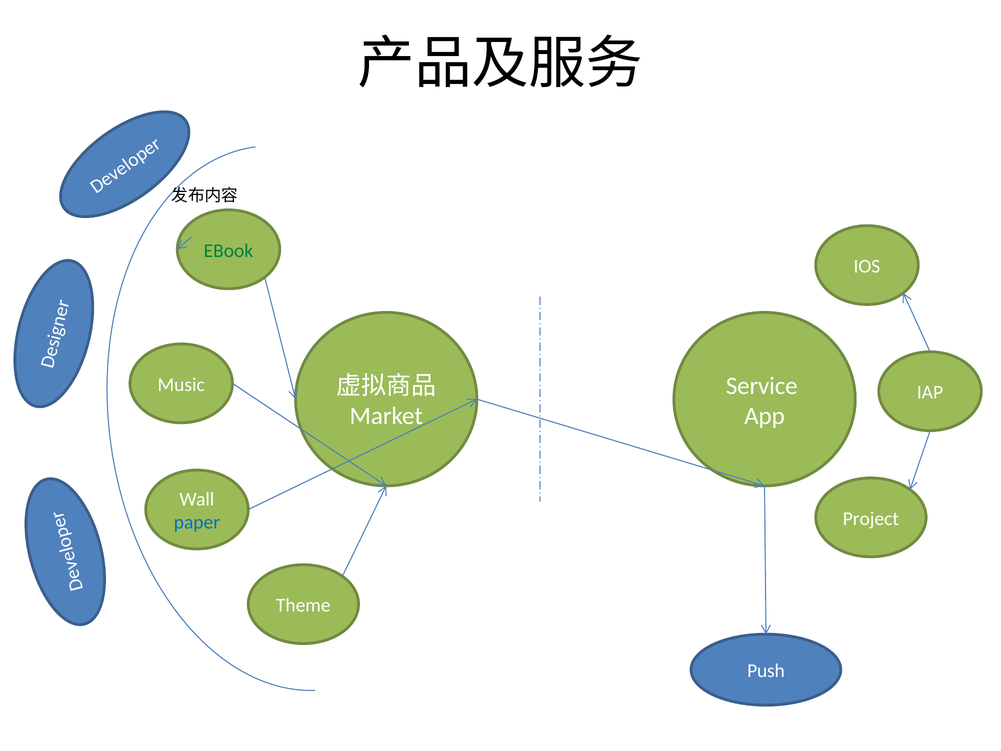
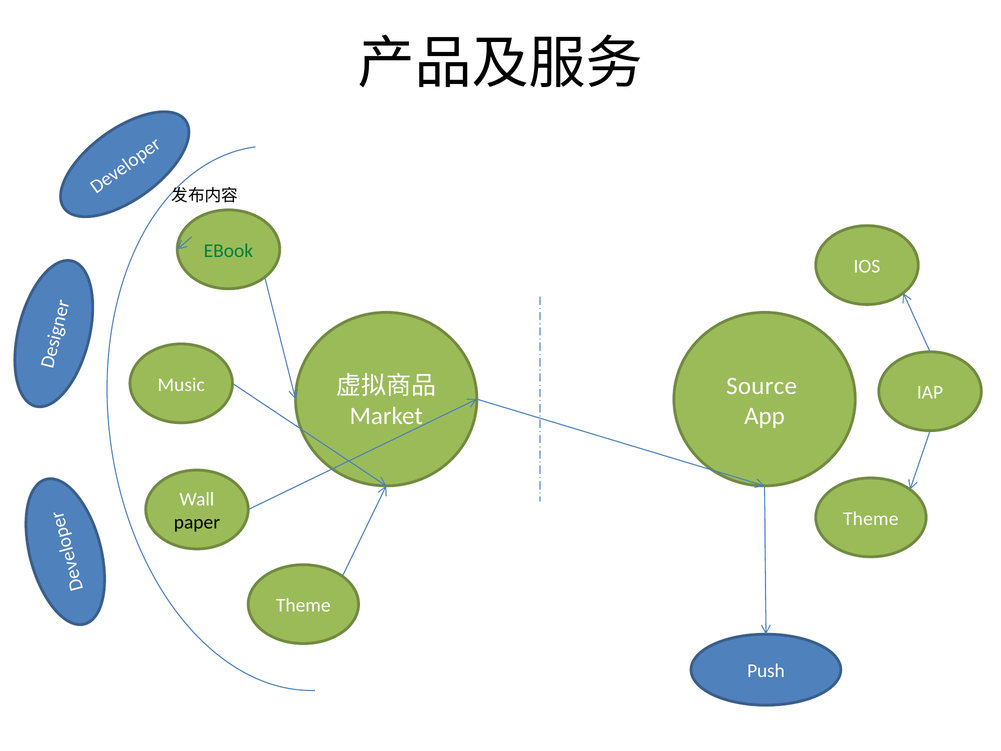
Service: Service -> Source
Project at (871, 519): Project -> Theme
paper colour: blue -> black
